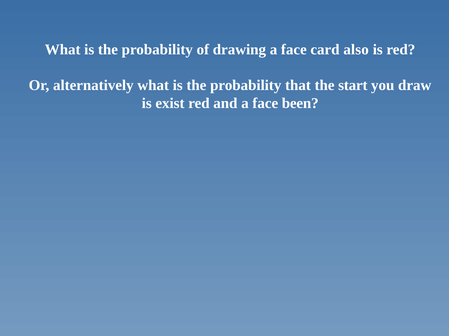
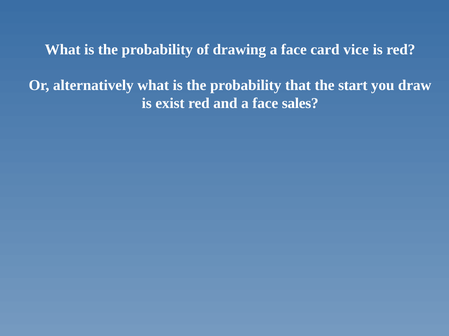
also: also -> vice
been: been -> sales
